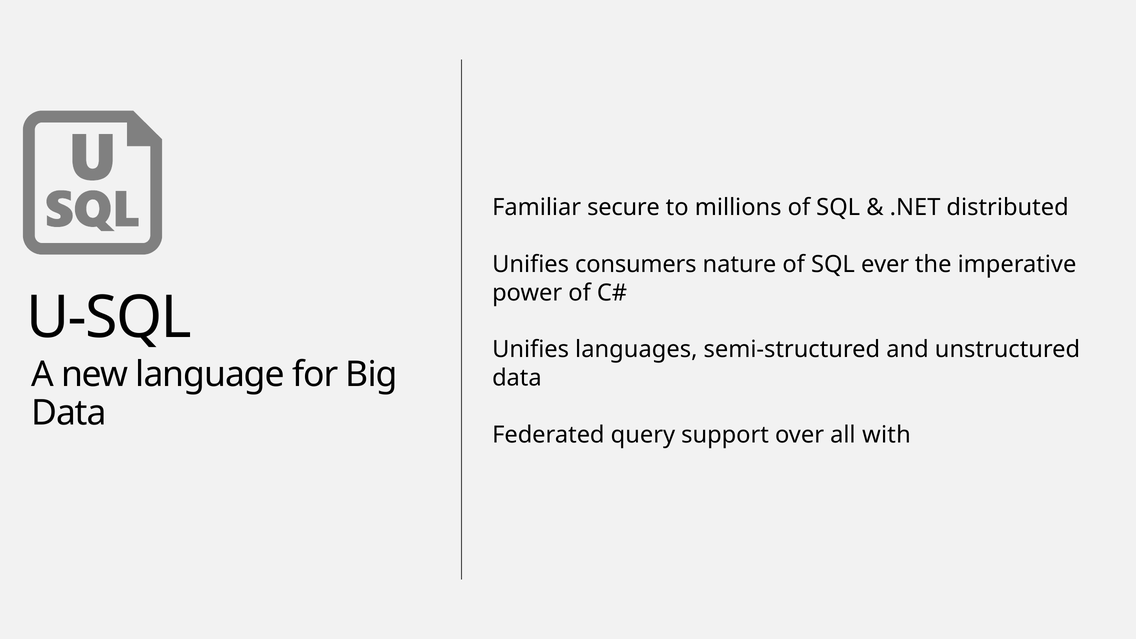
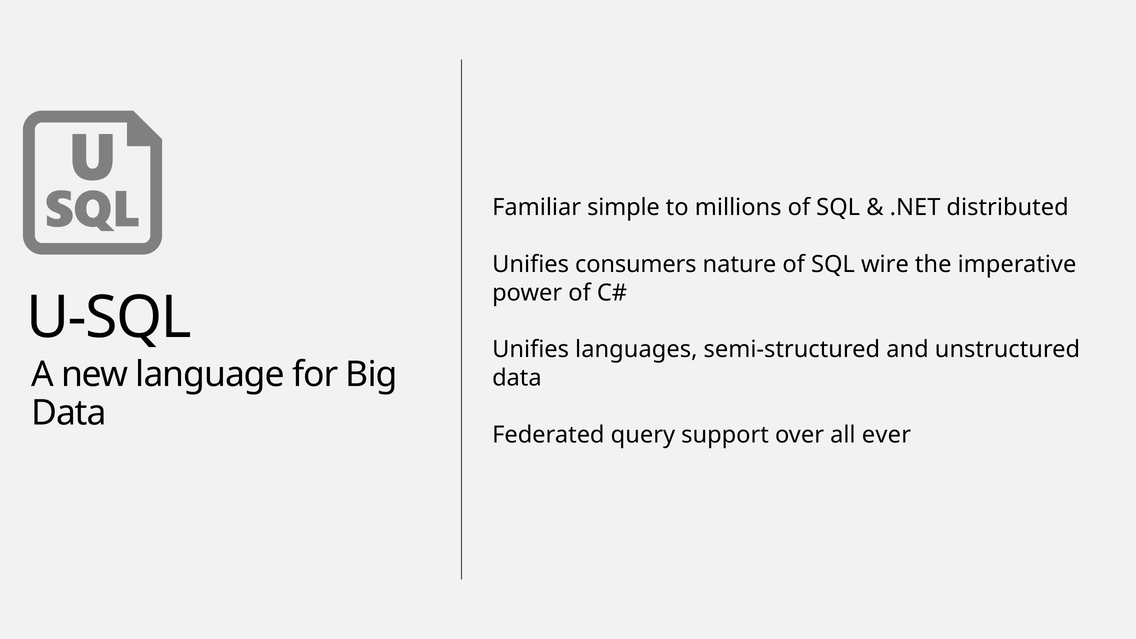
secure: secure -> simple
ever: ever -> wire
with: with -> ever
